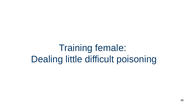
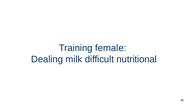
little: little -> milk
poisoning: poisoning -> nutritional
